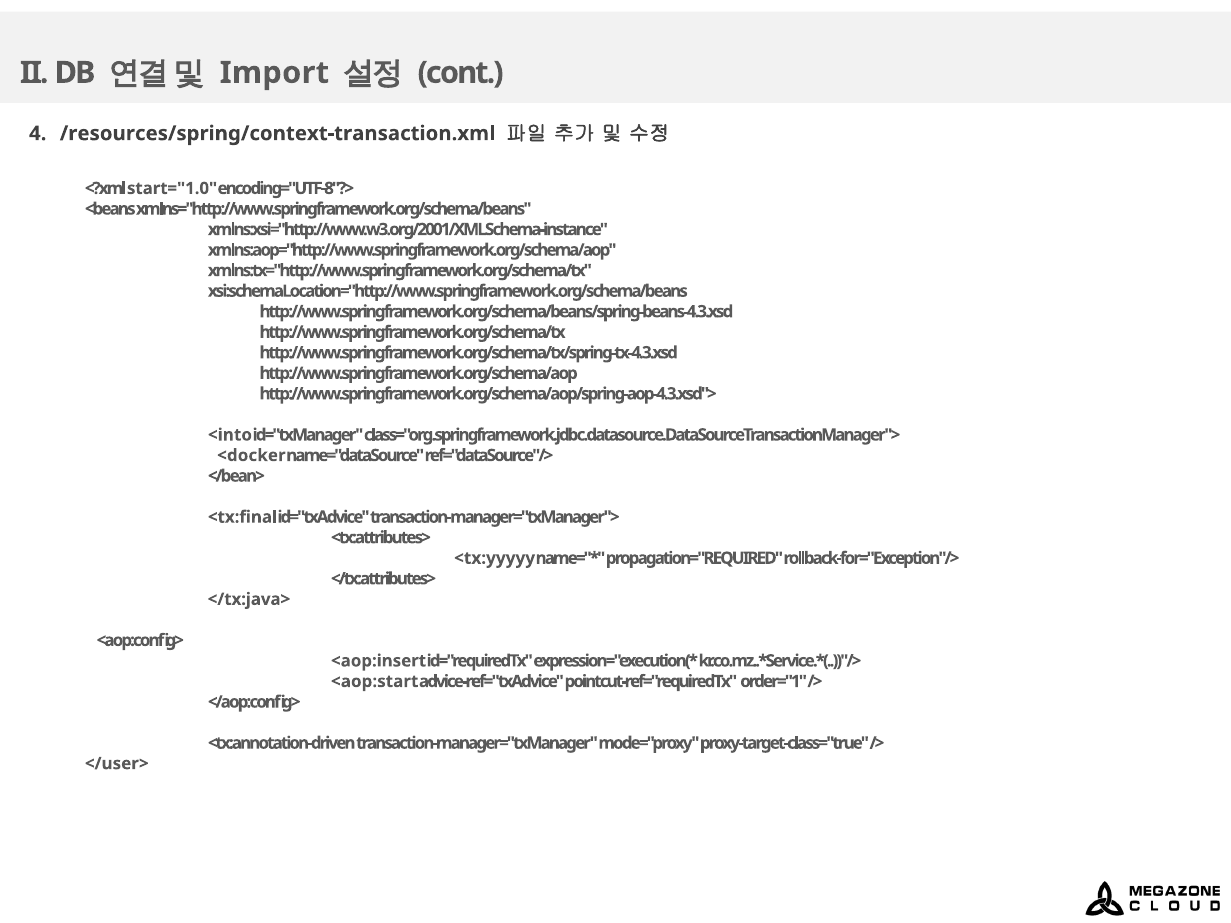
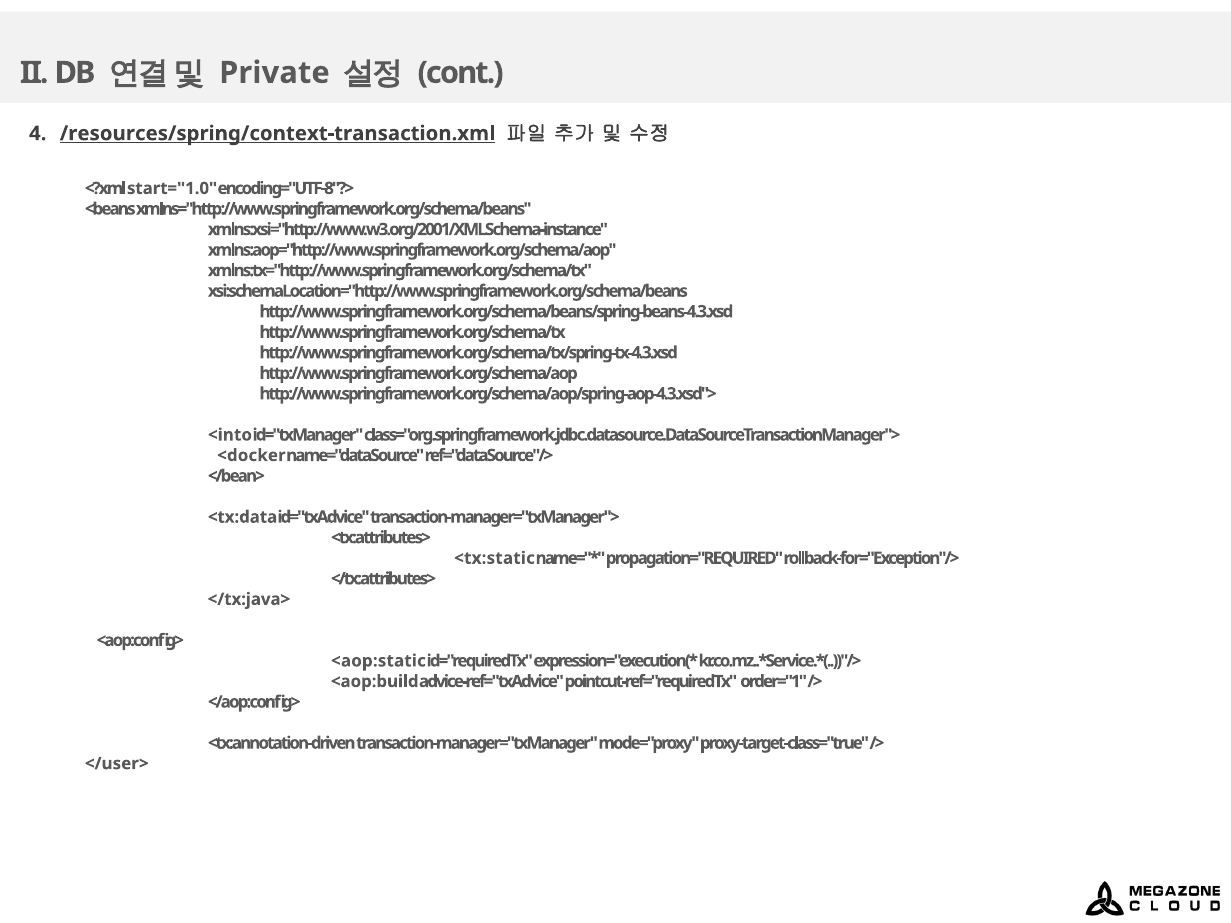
Import: Import -> Private
/resources/spring/context-transaction.xml underline: none -> present
<tx:final: <tx:final -> <tx:data
<tx:yyyyy: <tx:yyyyy -> <tx:static
<aop:insert: <aop:insert -> <aop:static
<aop:start: <aop:start -> <aop:build
